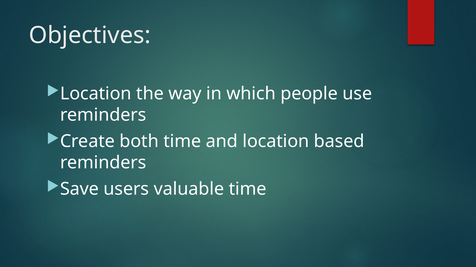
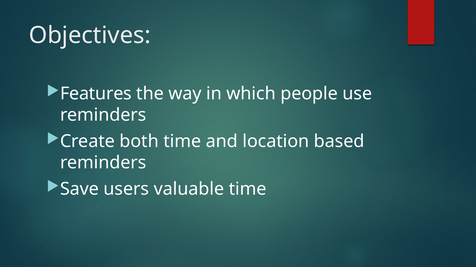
Location at (96, 94): Location -> Features
